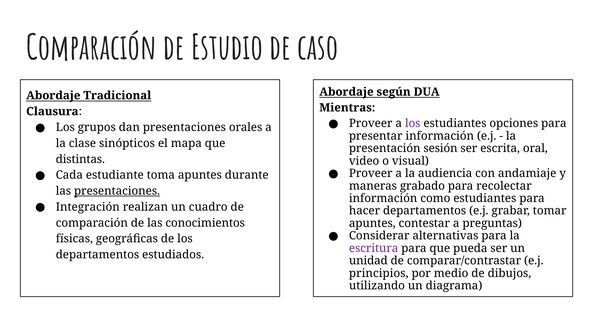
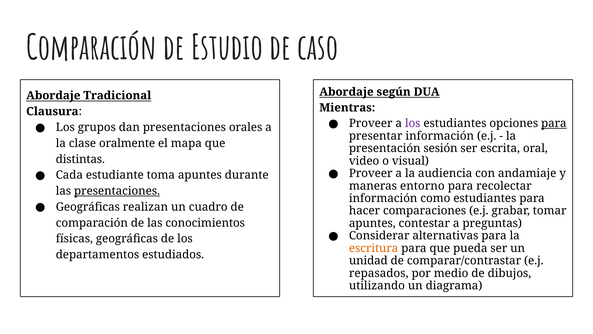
para at (554, 123) underline: none -> present
sinópticos: sinópticos -> oralmente
grabado: grabado -> entorno
Integración at (88, 207): Integración -> Geográficas
hacer departamentos: departamentos -> comparaciones
escritura colour: purple -> orange
principios: principios -> repasados
